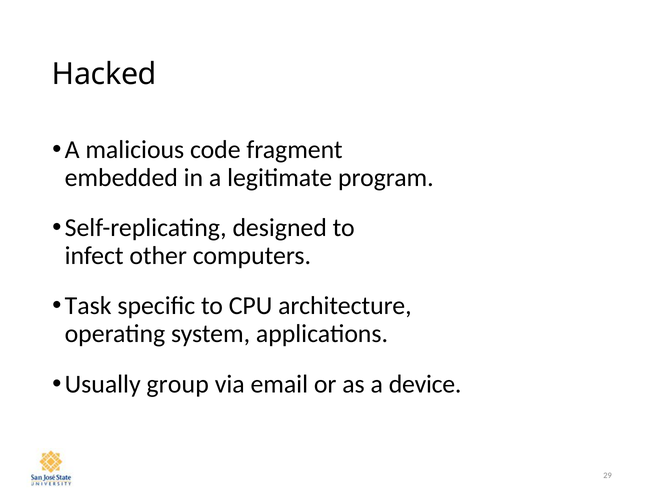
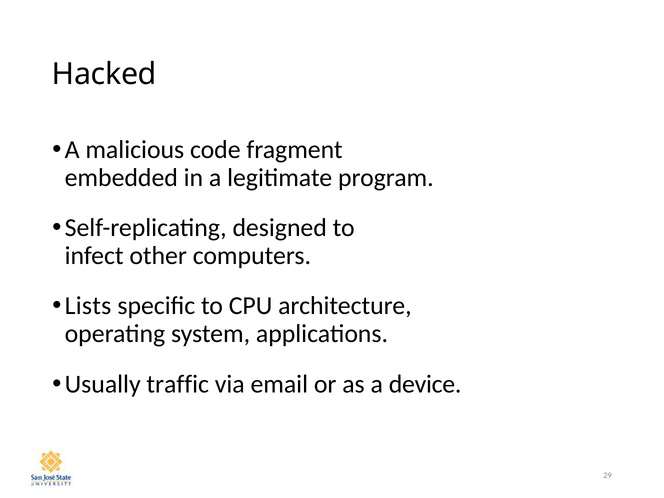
Task: Task -> Lists
group: group -> traffic
